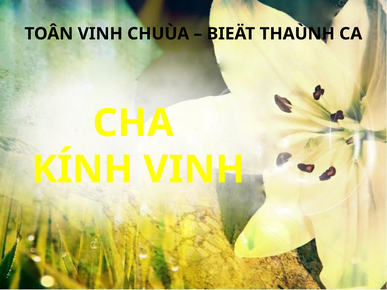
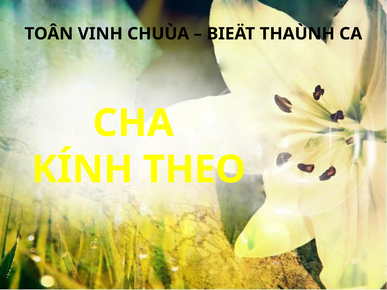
KÍNH VINH: VINH -> THEO
